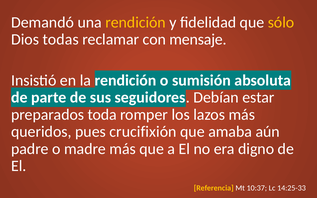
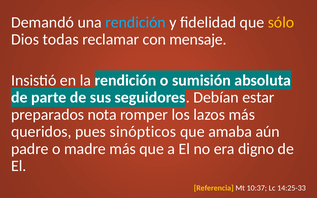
rendición at (136, 22) colour: yellow -> light blue
toda: toda -> nota
crucifixión: crucifixión -> sinópticos
